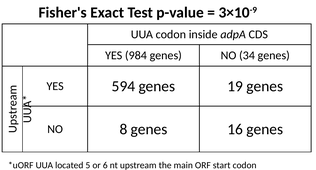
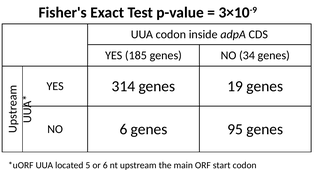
984: 984 -> 185
594: 594 -> 314
NO 8: 8 -> 6
16: 16 -> 95
